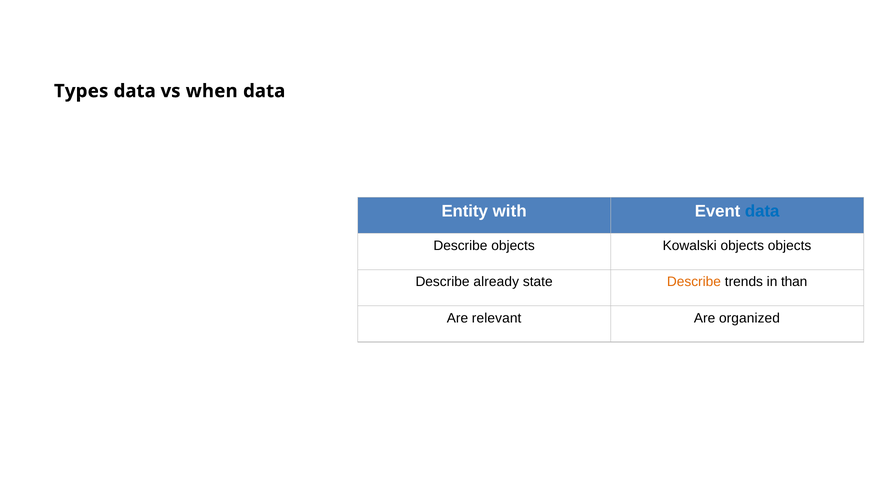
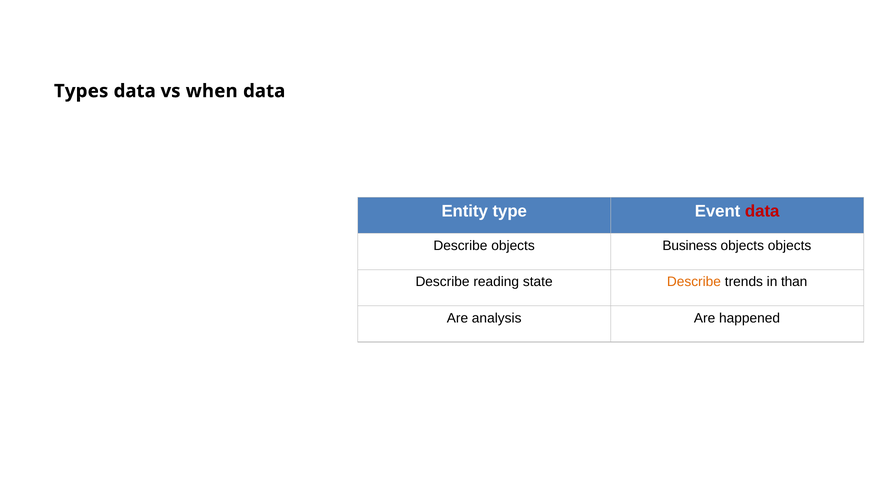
with: with -> type
data at (762, 211) colour: blue -> red
Kowalski: Kowalski -> Business
already: already -> reading
relevant: relevant -> analysis
organized: organized -> happened
